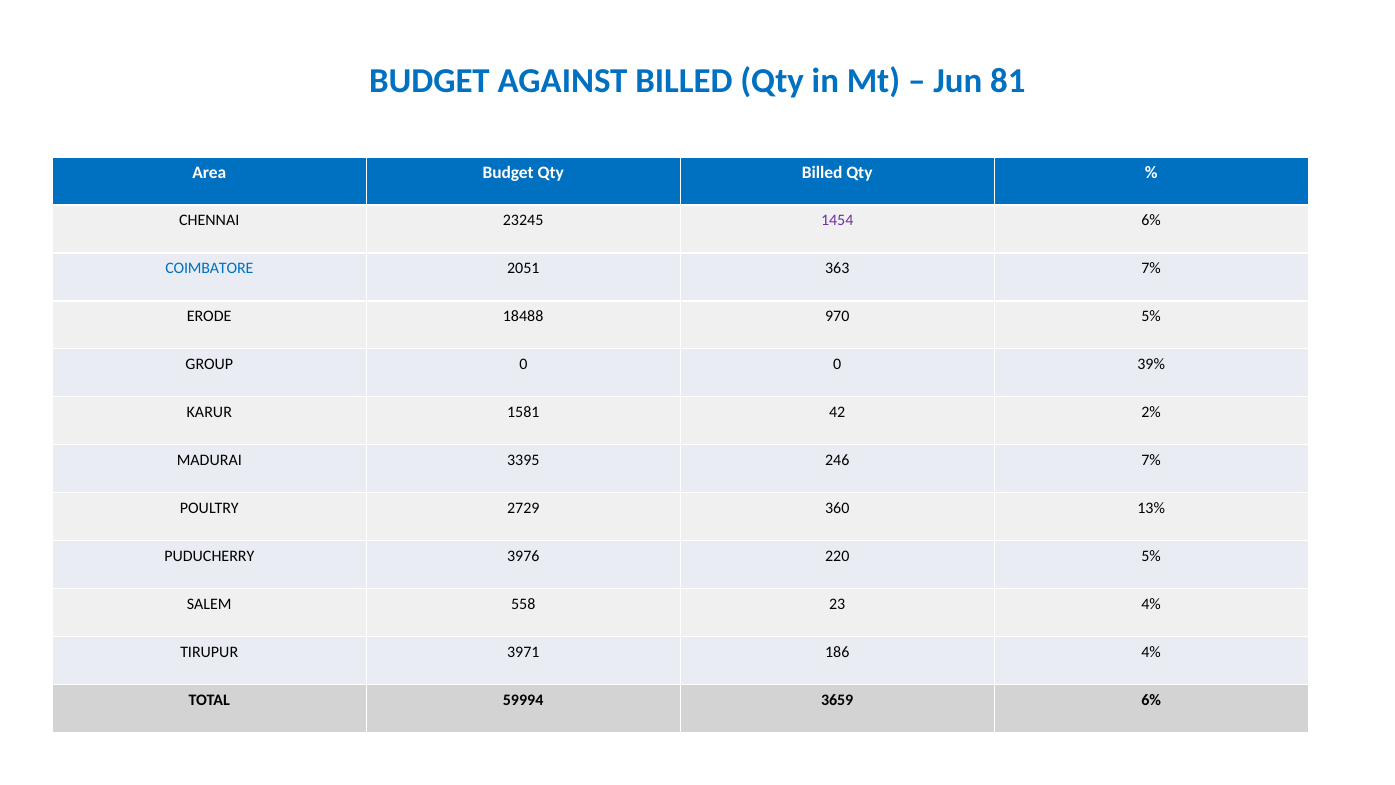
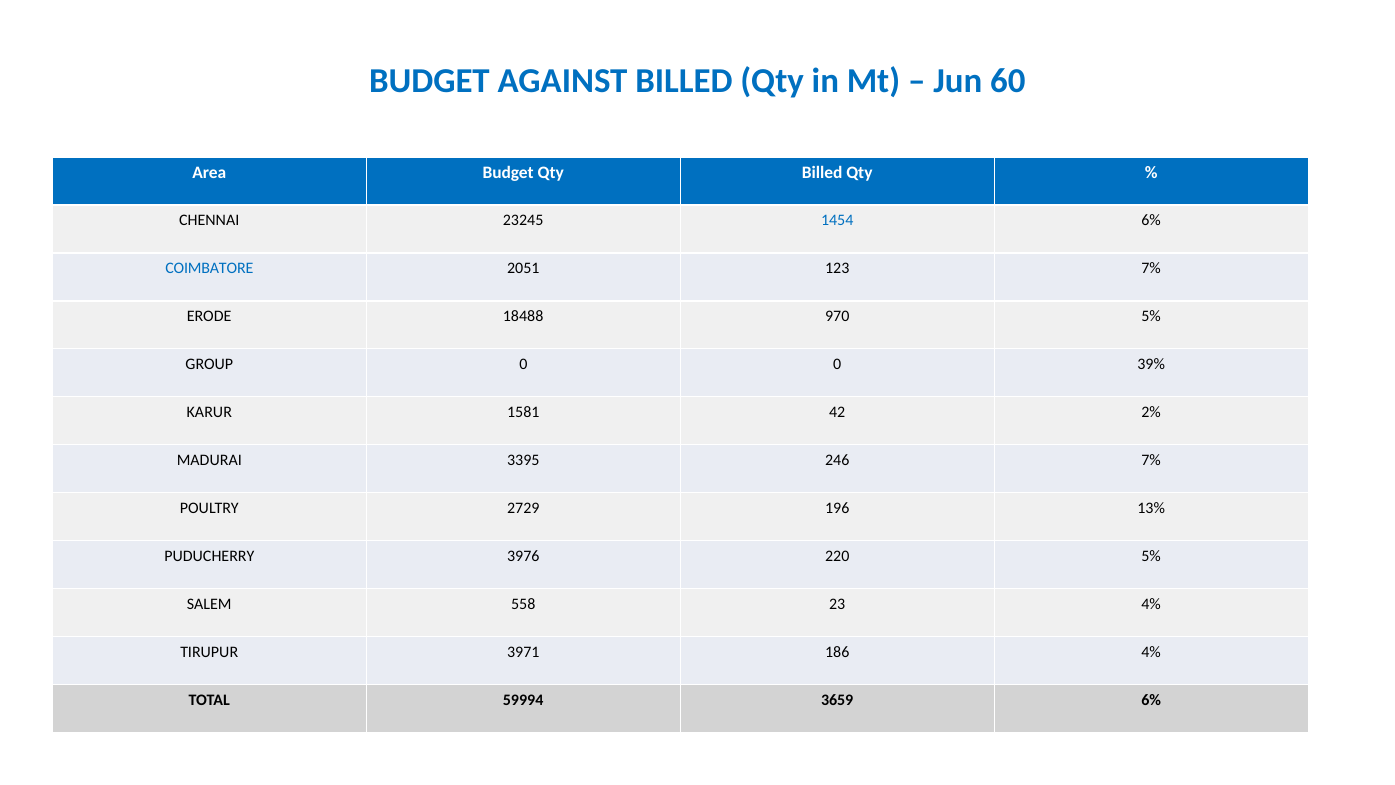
81: 81 -> 60
1454 colour: purple -> blue
363: 363 -> 123
360: 360 -> 196
